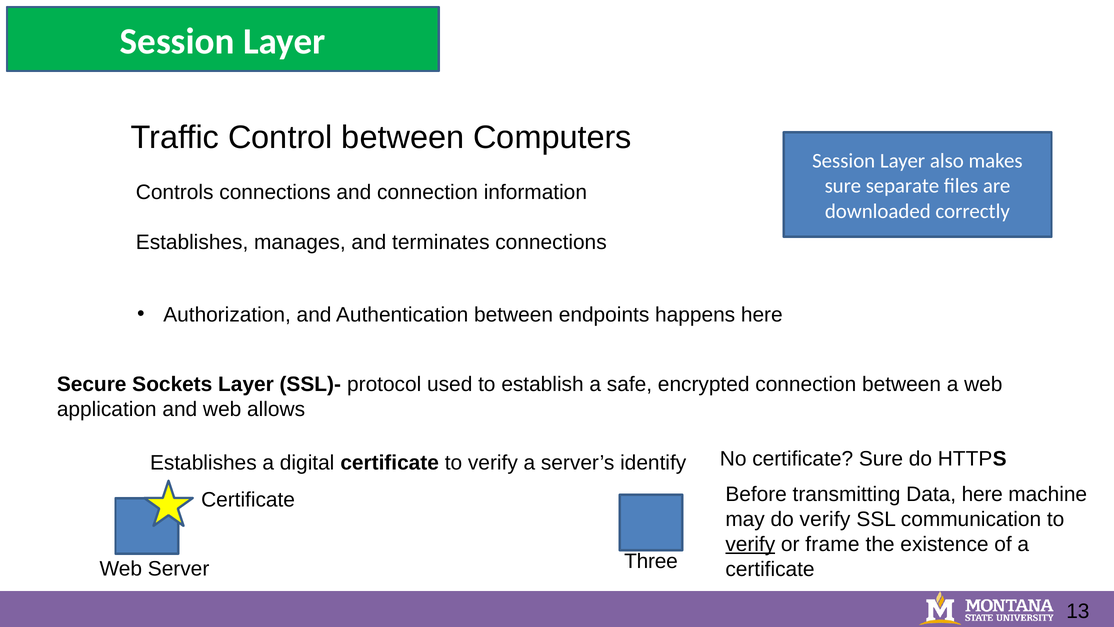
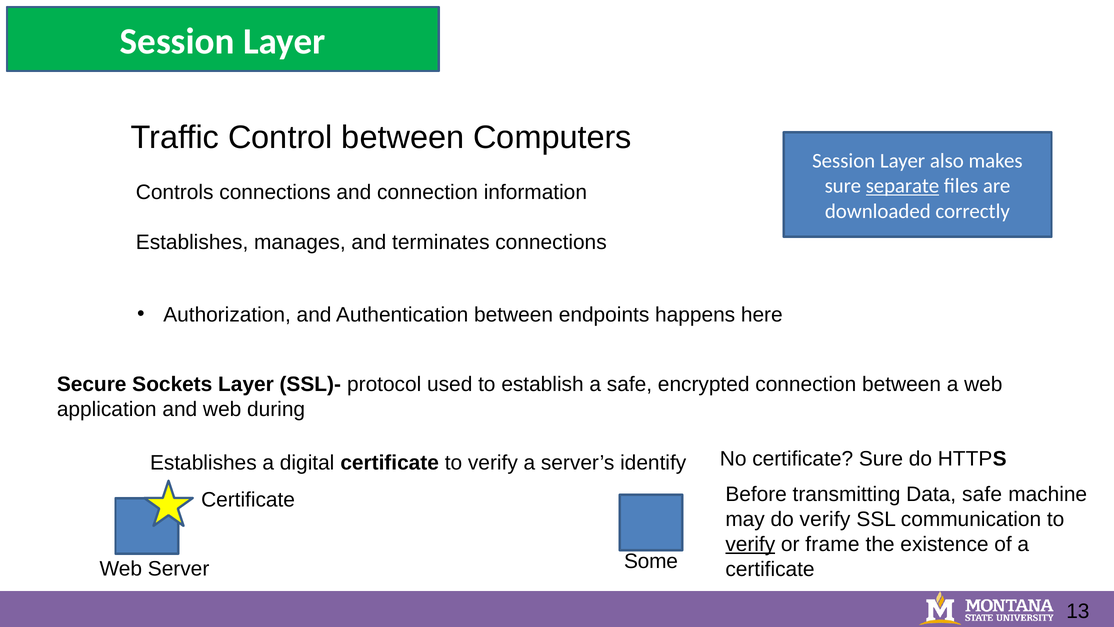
separate underline: none -> present
allows: allows -> during
Data here: here -> safe
Three: Three -> Some
